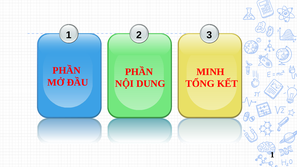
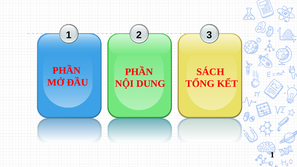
MINH: MINH -> SÁCH
